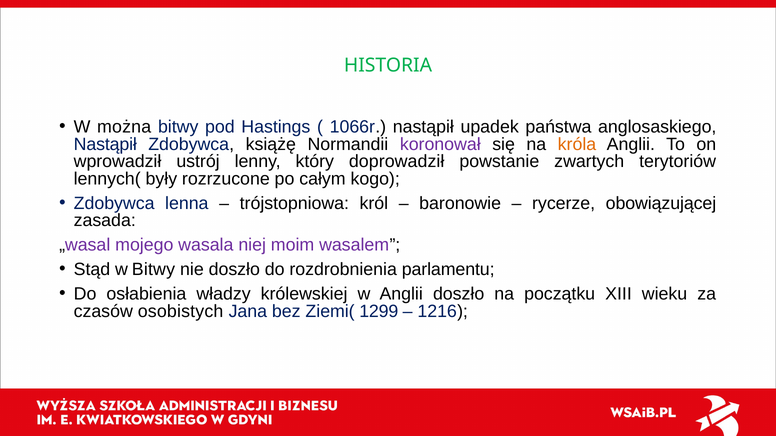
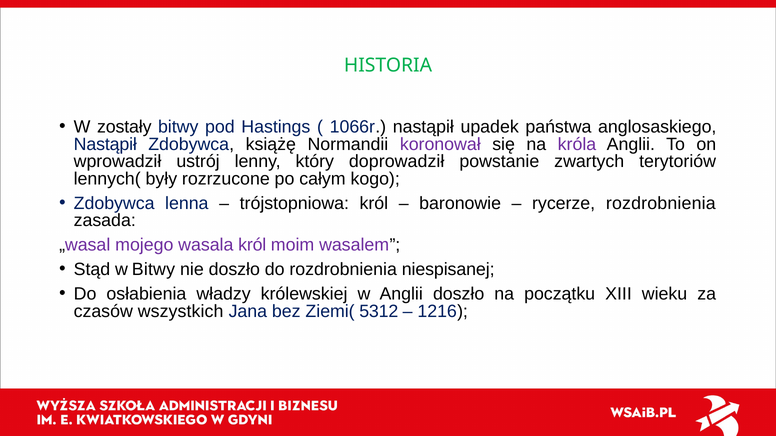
można: można -> zostały
króla colour: orange -> purple
rycerze obowiązującej: obowiązującej -> rozdrobnienia
wasala niej: niej -> król
parlamentu: parlamentu -> niespisanej
osobistych: osobistych -> wszystkich
1299: 1299 -> 5312
